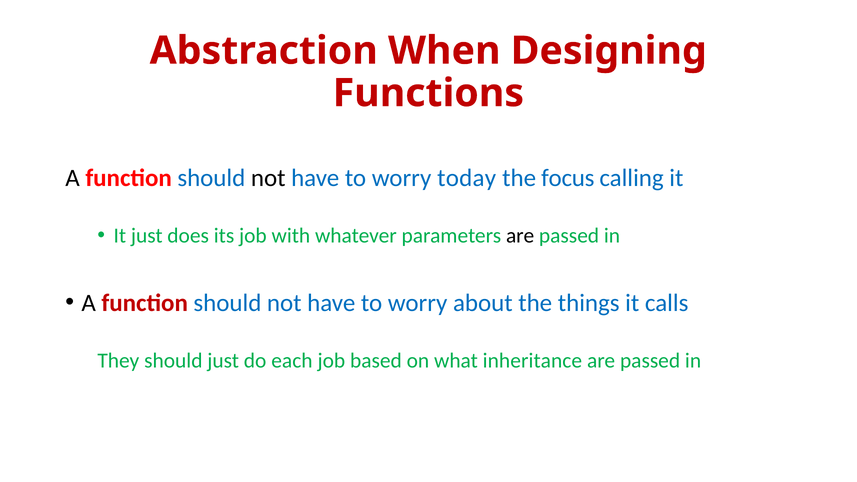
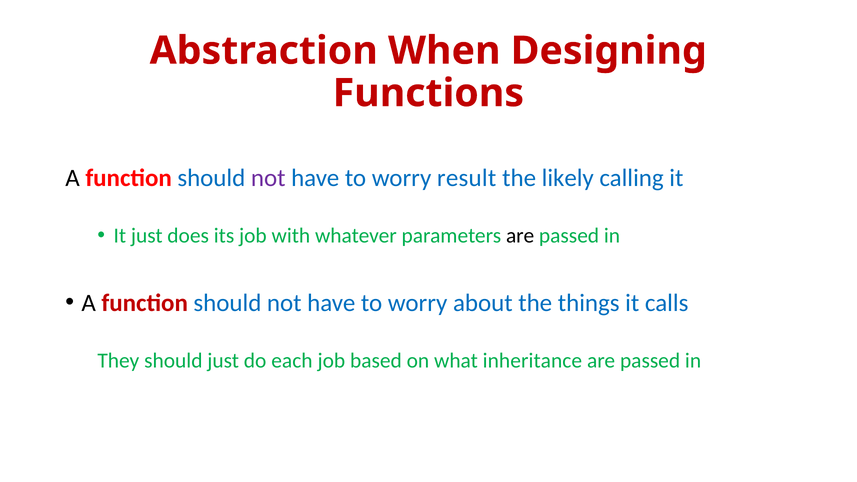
not at (268, 178) colour: black -> purple
today: today -> result
focus: focus -> likely
